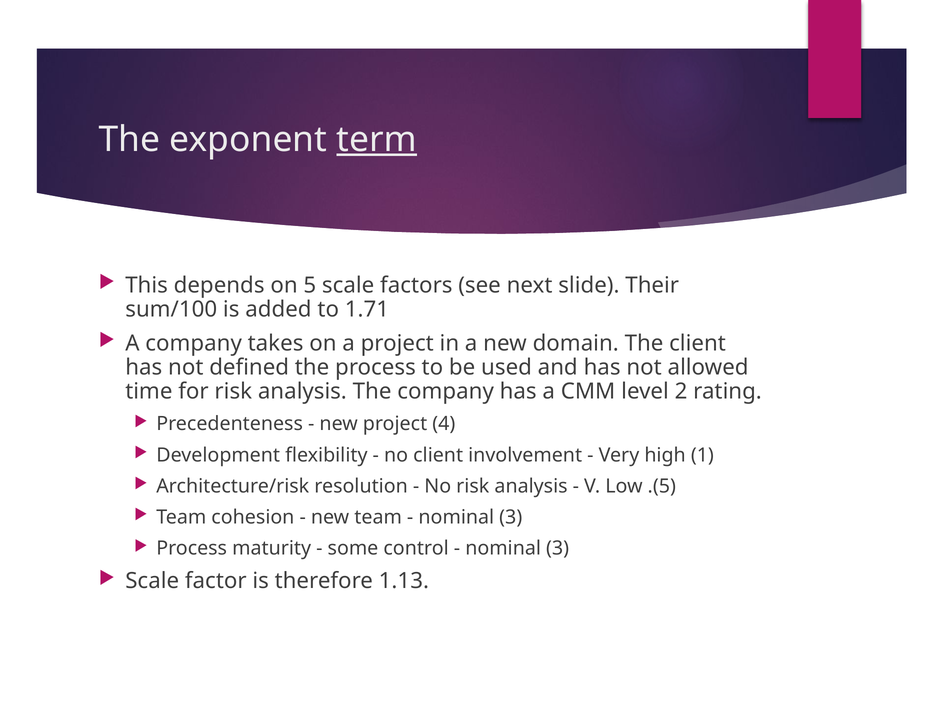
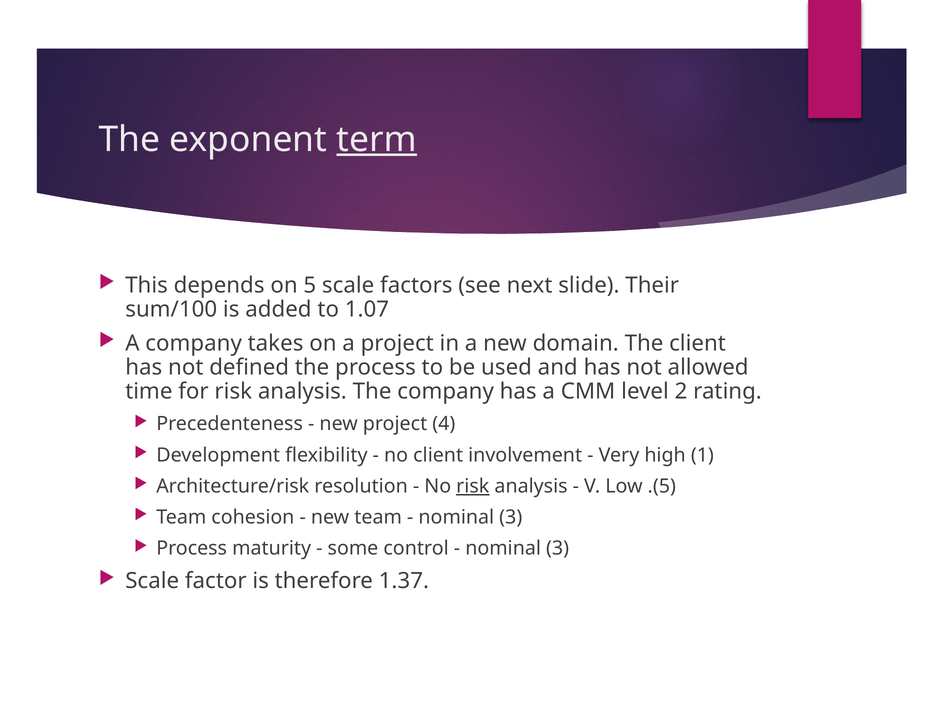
1.71: 1.71 -> 1.07
risk at (473, 486) underline: none -> present
1.13: 1.13 -> 1.37
